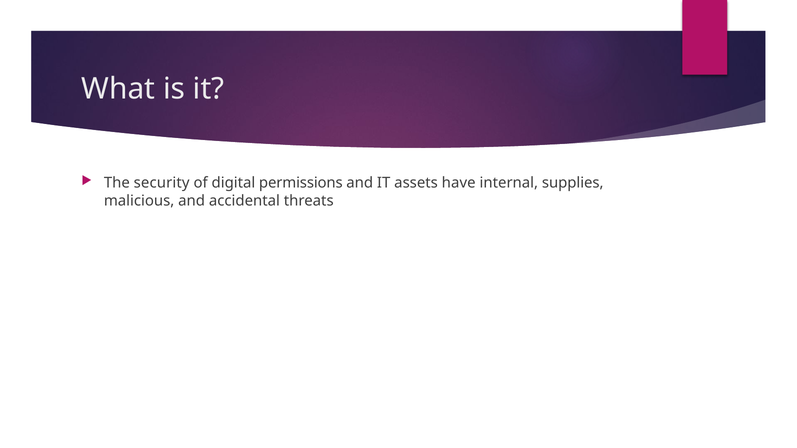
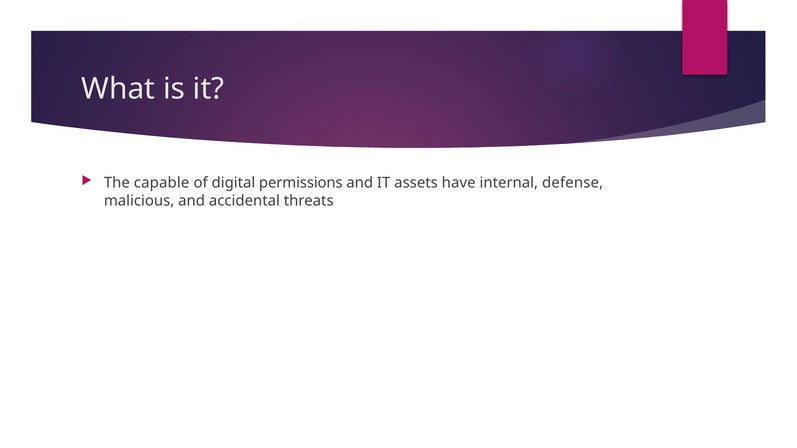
security: security -> capable
supplies: supplies -> defense
